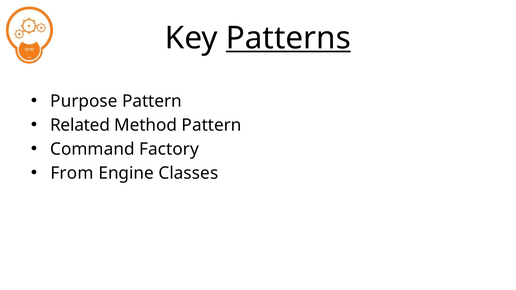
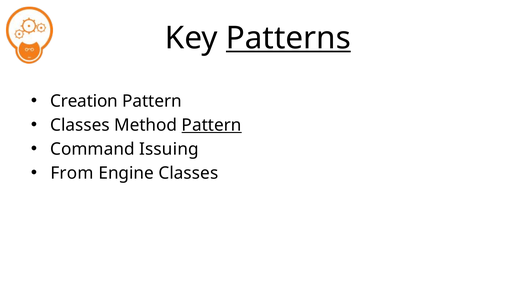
Purpose: Purpose -> Creation
Related at (80, 125): Related -> Classes
Pattern at (212, 125) underline: none -> present
Factory: Factory -> Issuing
